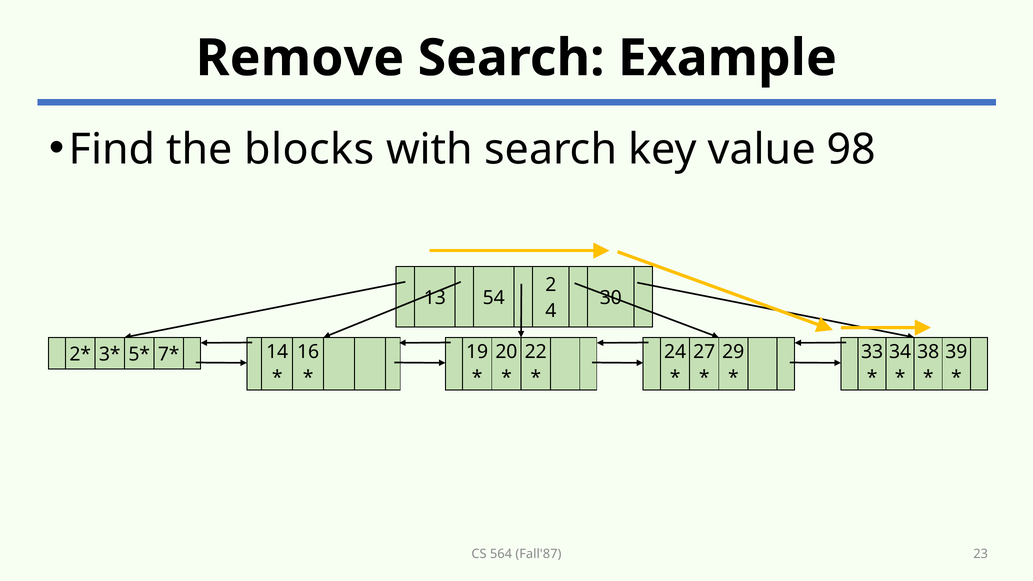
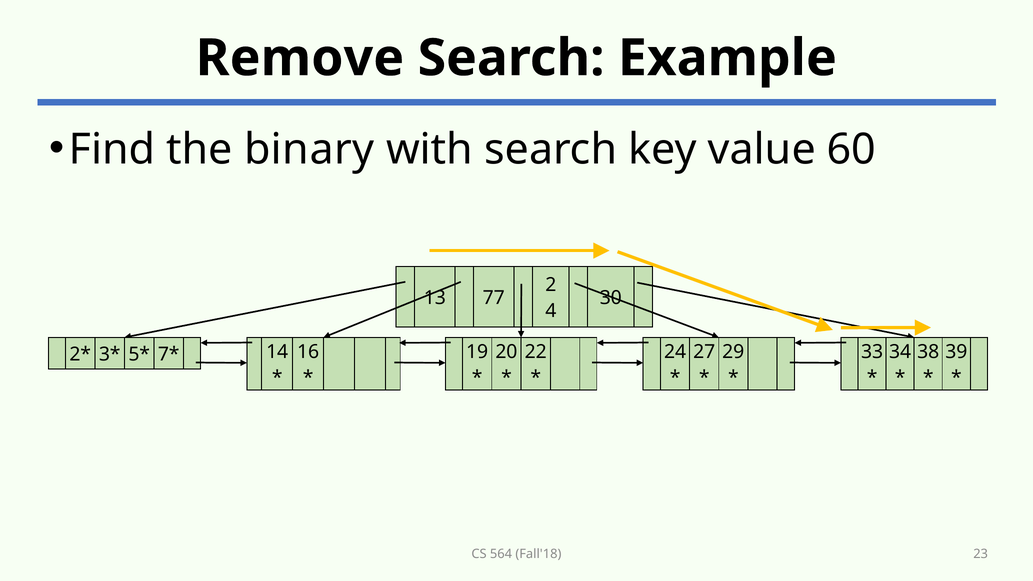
blocks: blocks -> binary
98: 98 -> 60
54: 54 -> 77
Fall'87: Fall'87 -> Fall'18
